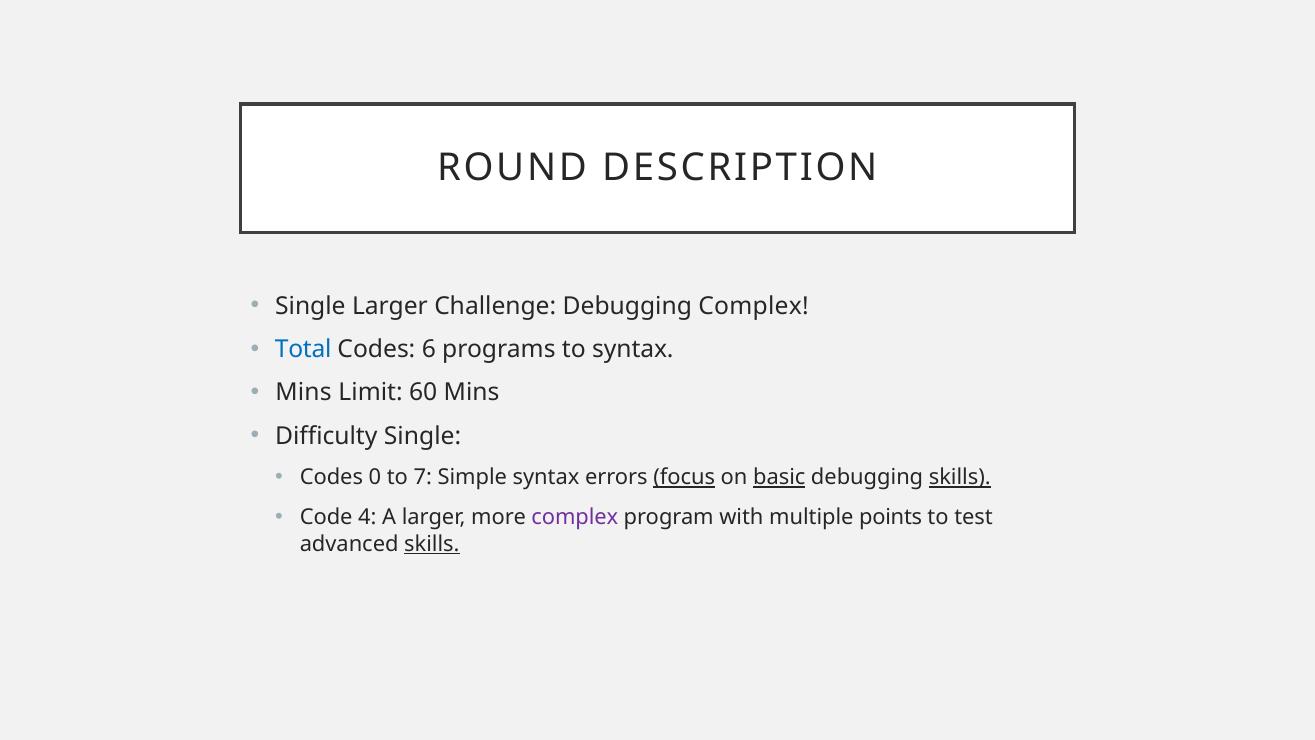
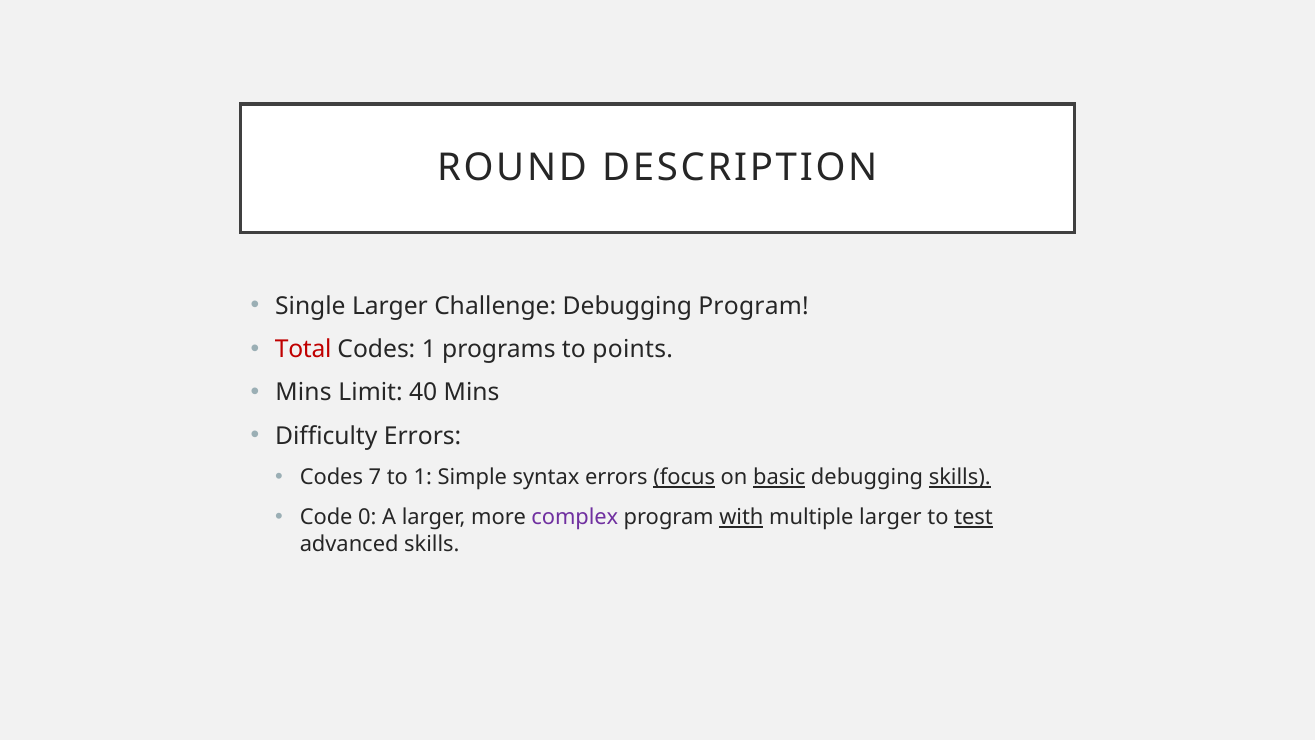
Debugging Complex: Complex -> Program
Total colour: blue -> red
Codes 6: 6 -> 1
to syntax: syntax -> points
60: 60 -> 40
Difficulty Single: Single -> Errors
0: 0 -> 7
to 7: 7 -> 1
4: 4 -> 0
with underline: none -> present
multiple points: points -> larger
test underline: none -> present
skills at (432, 544) underline: present -> none
